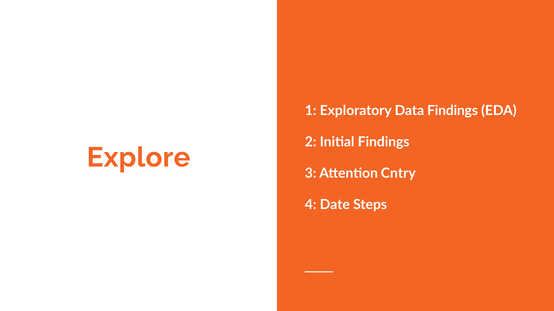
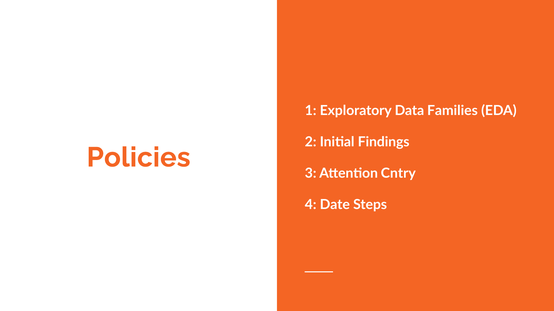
Data Findings: Findings -> Families
Explore: Explore -> Policies
